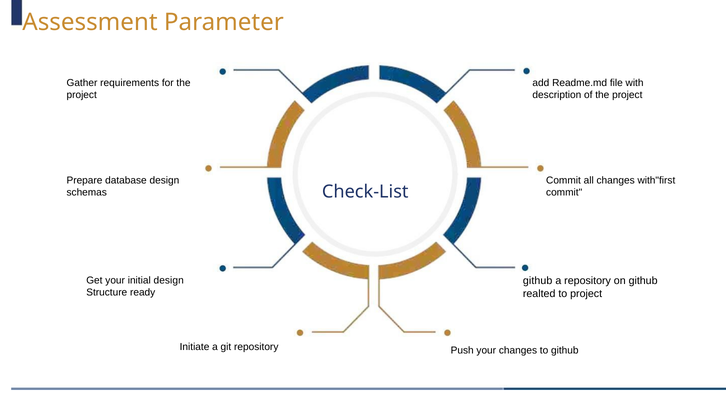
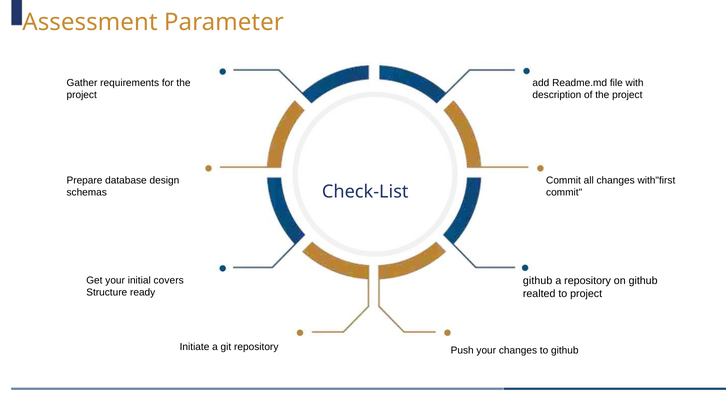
initial design: design -> covers
